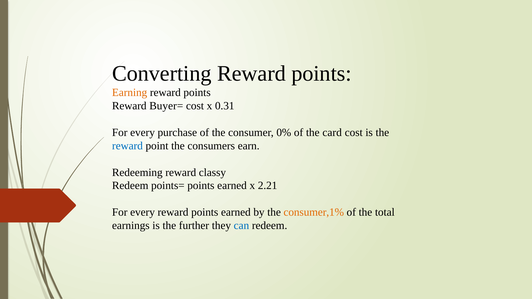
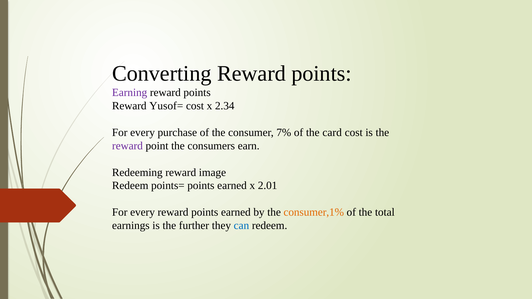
Earning colour: orange -> purple
Buyer=: Buyer= -> Yusof=
0.31: 0.31 -> 2.34
0%: 0% -> 7%
reward at (127, 146) colour: blue -> purple
classy: classy -> image
2.21: 2.21 -> 2.01
